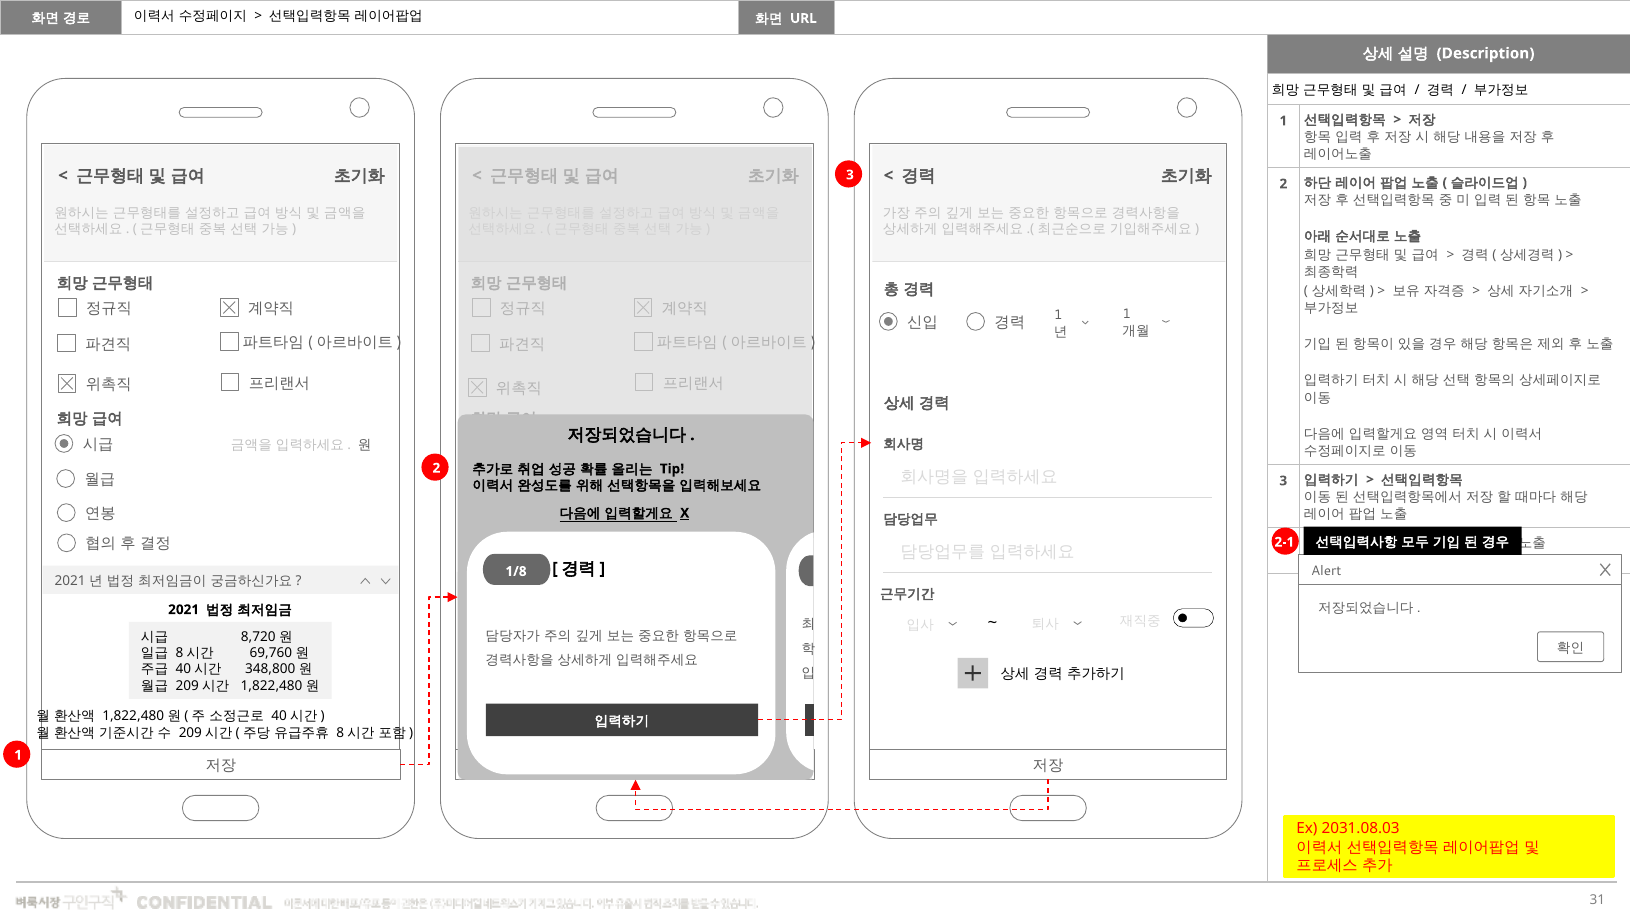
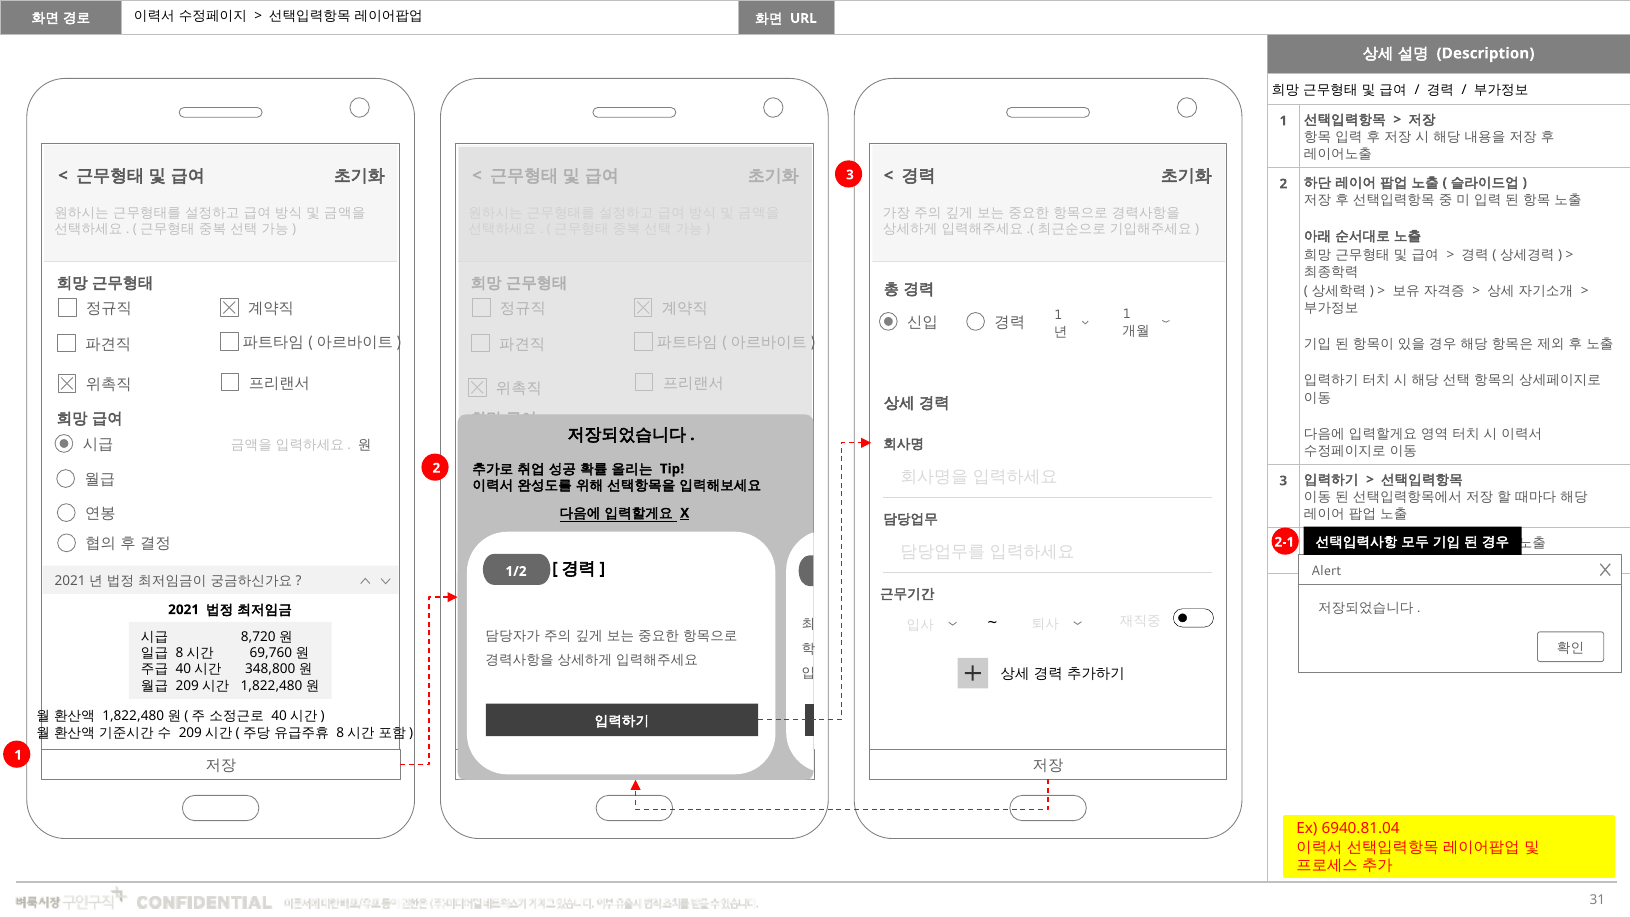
1/8: 1/8 -> 1/2
2031.08.03: 2031.08.03 -> 6940.81.04
